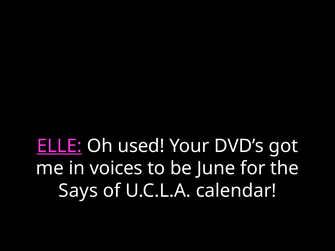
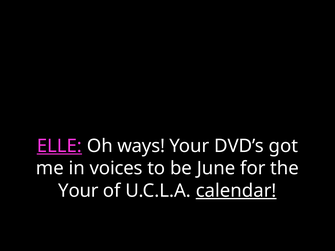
used: used -> ways
Says at (78, 191): Says -> Your
calendar underline: none -> present
